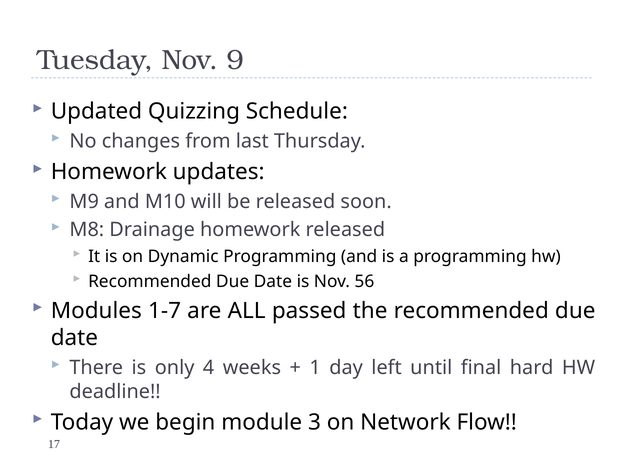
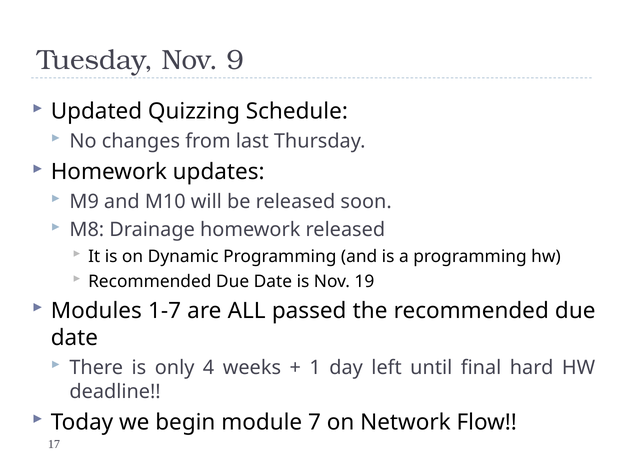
56: 56 -> 19
3: 3 -> 7
